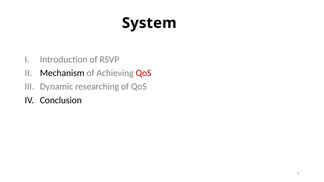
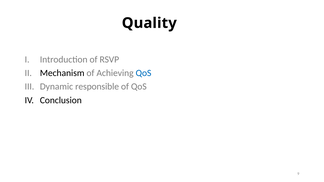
System: System -> Quality
QoS at (144, 73) colour: red -> blue
researching: researching -> responsible
